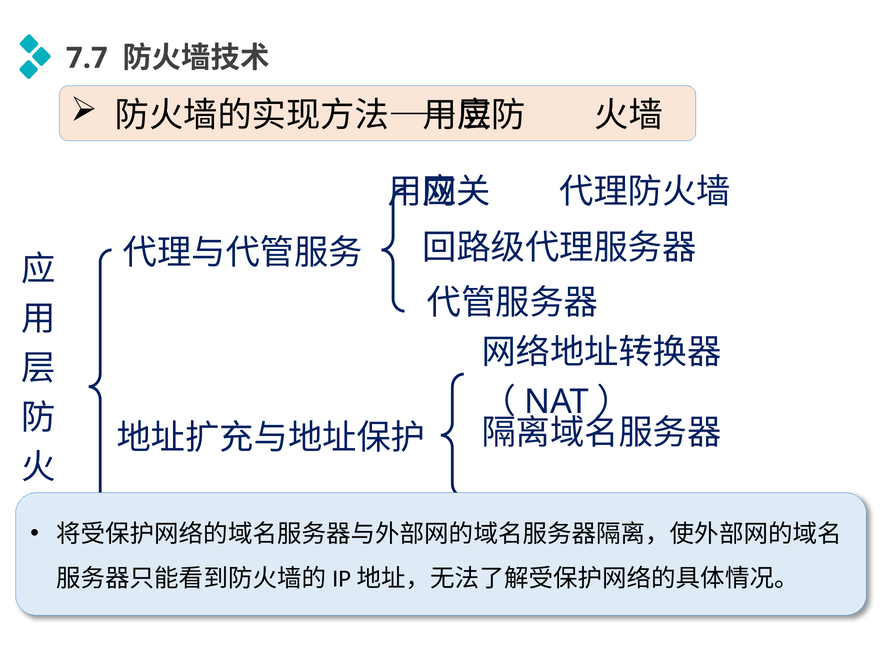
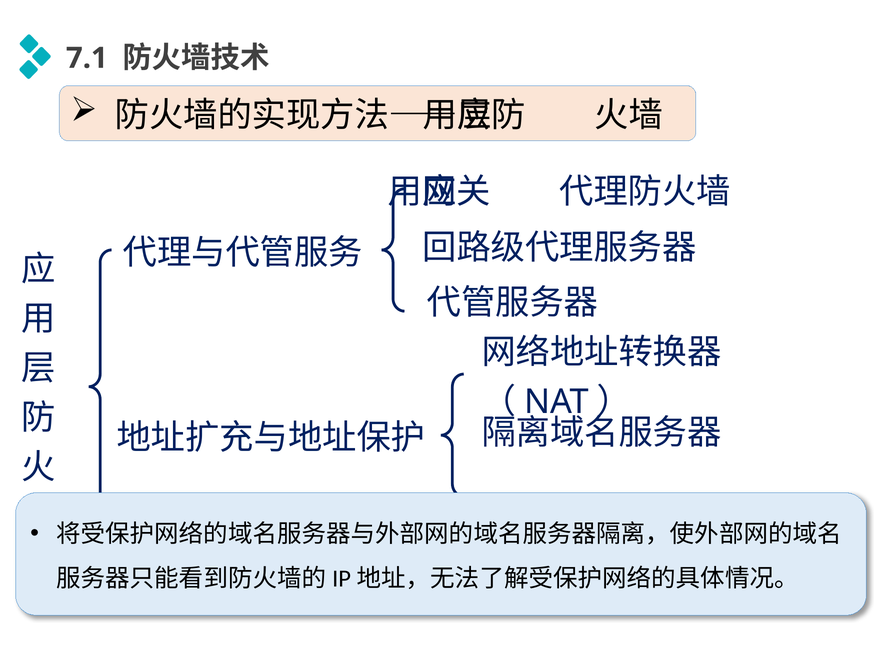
7.7: 7.7 -> 7.1
